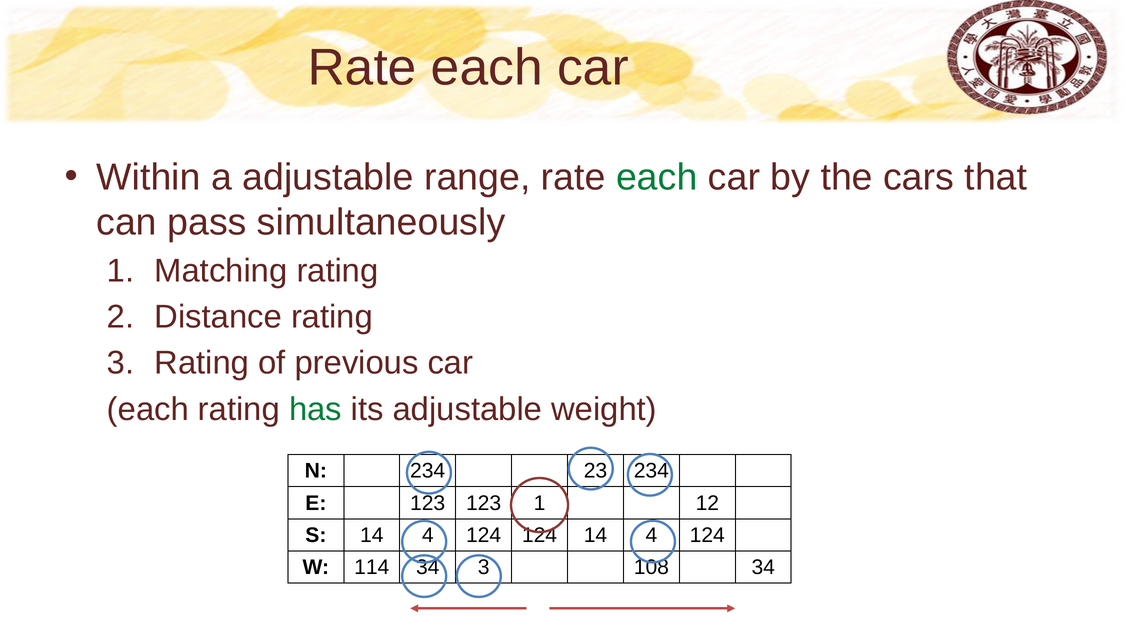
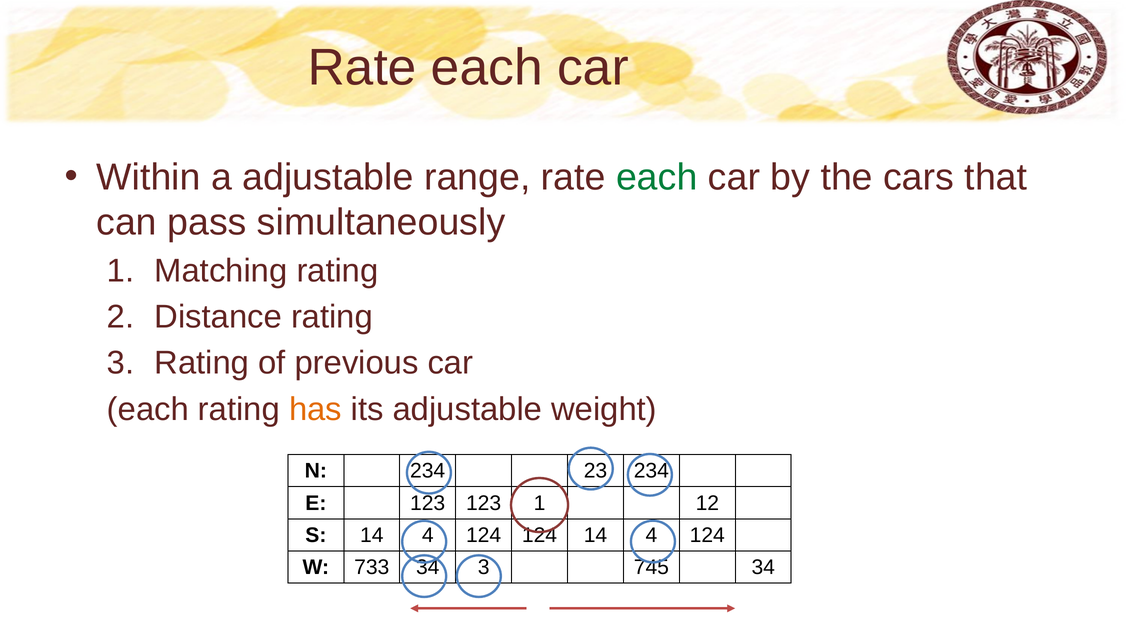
has colour: green -> orange
114: 114 -> 733
108: 108 -> 745
